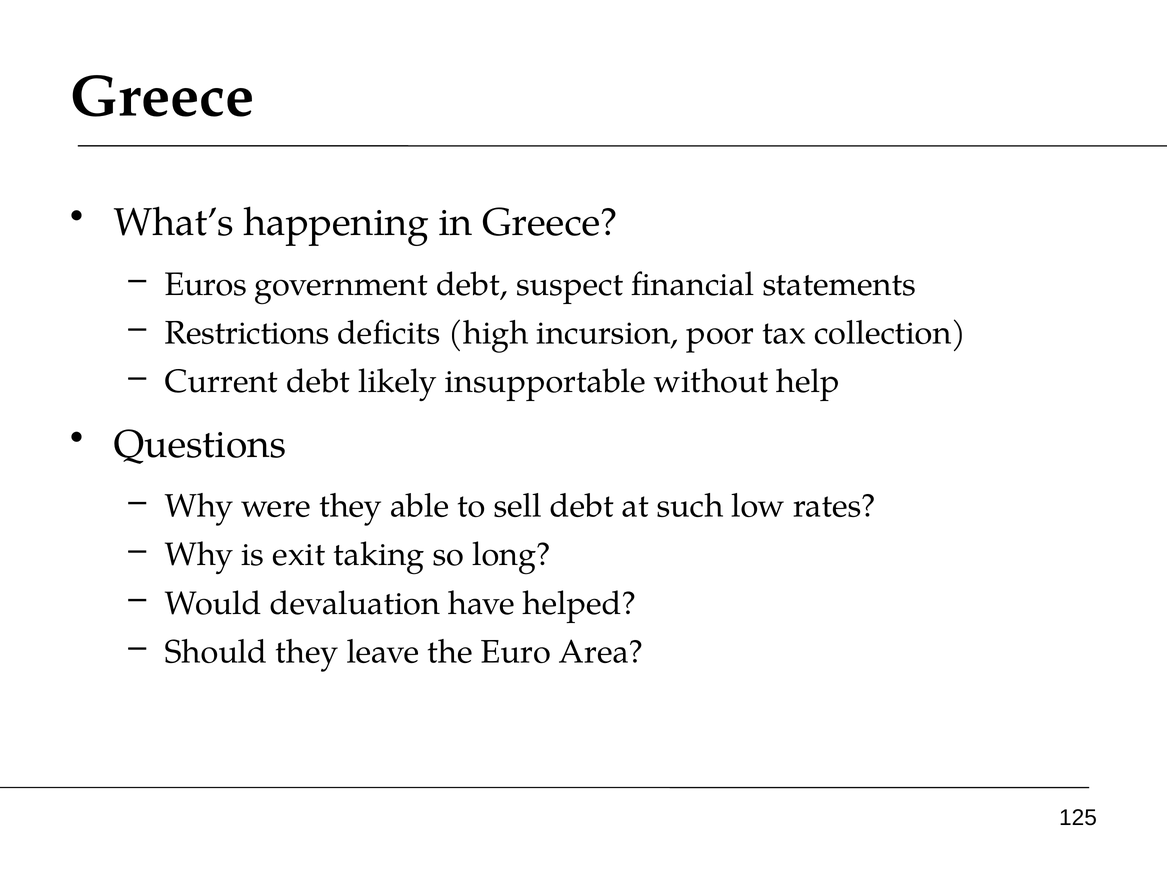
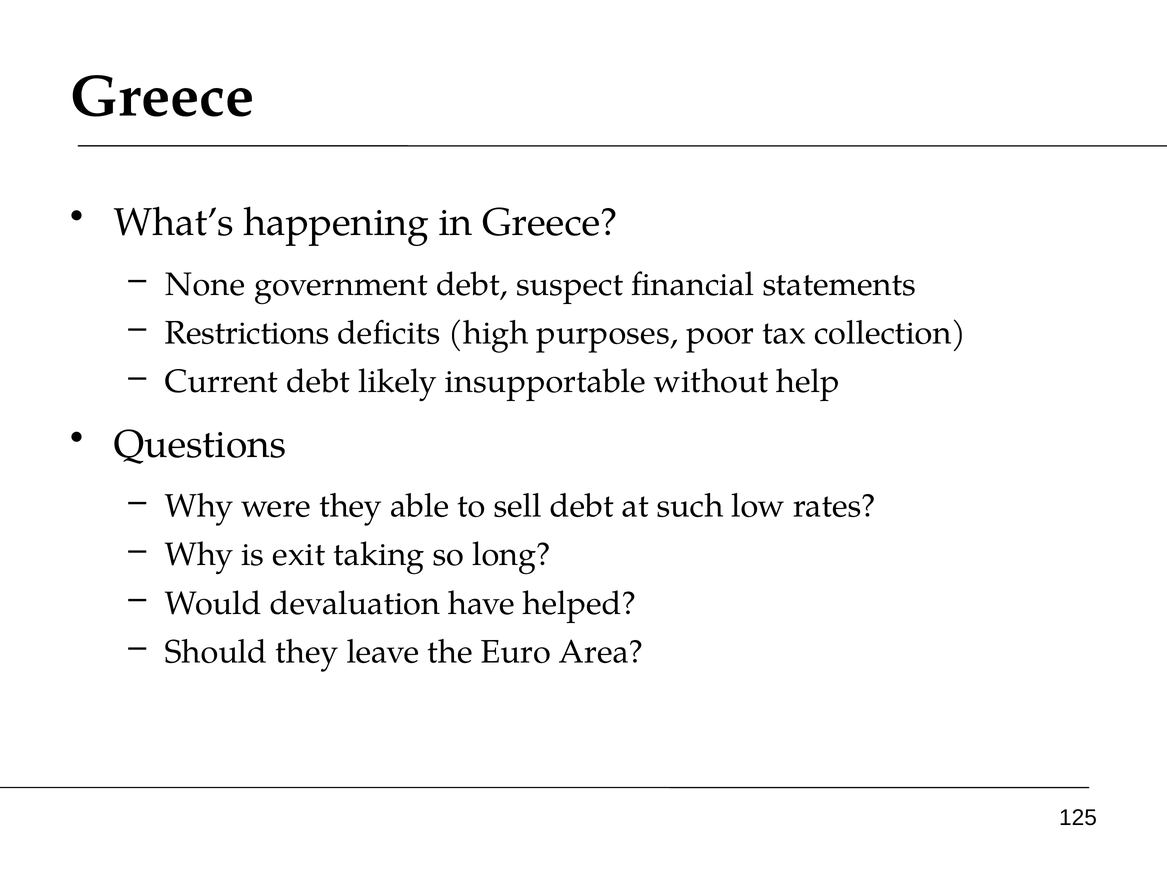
Euros: Euros -> None
incursion: incursion -> purposes
